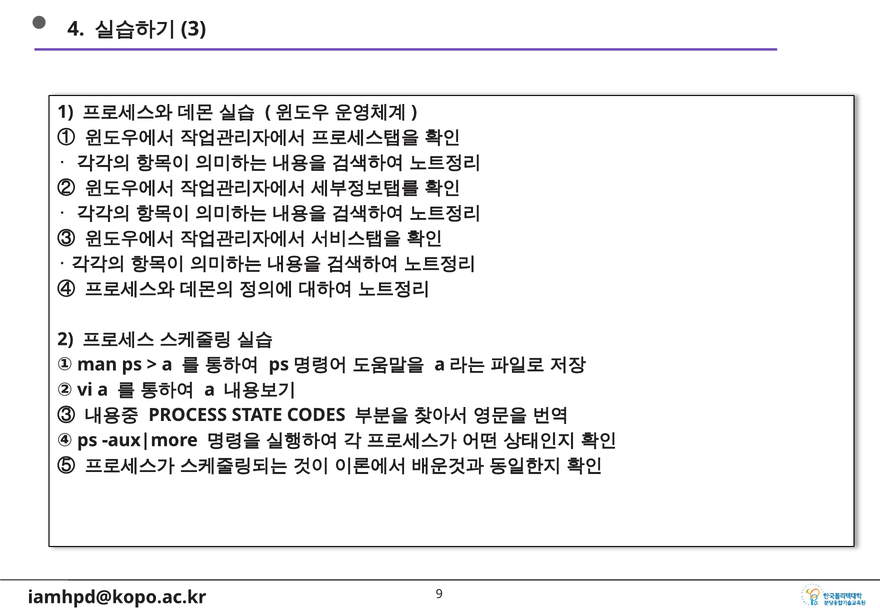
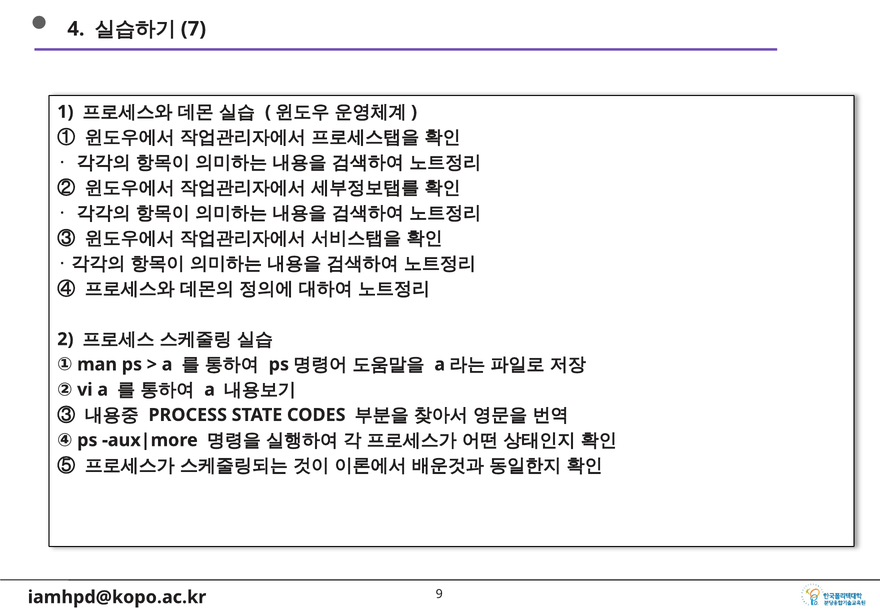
3: 3 -> 7
